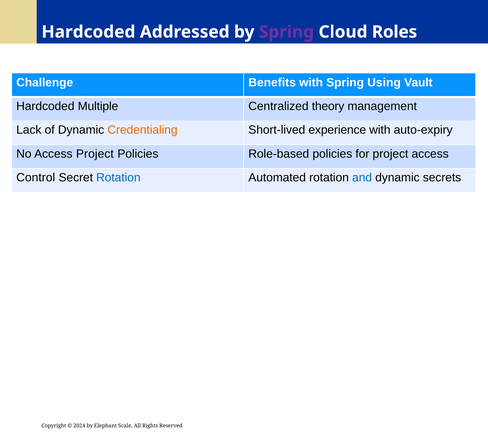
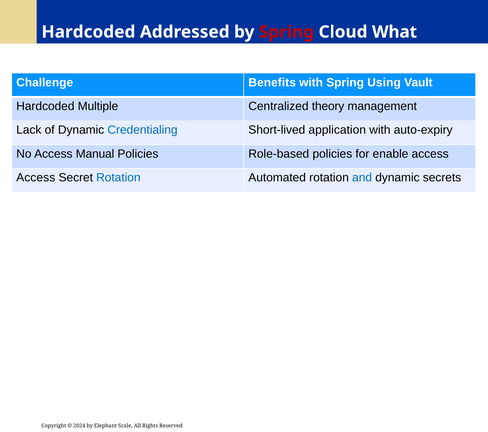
Spring at (286, 32) colour: purple -> red
Roles: Roles -> What
Credentialing colour: orange -> blue
experience: experience -> application
Access Project: Project -> Manual
for project: project -> enable
Control at (36, 178): Control -> Access
